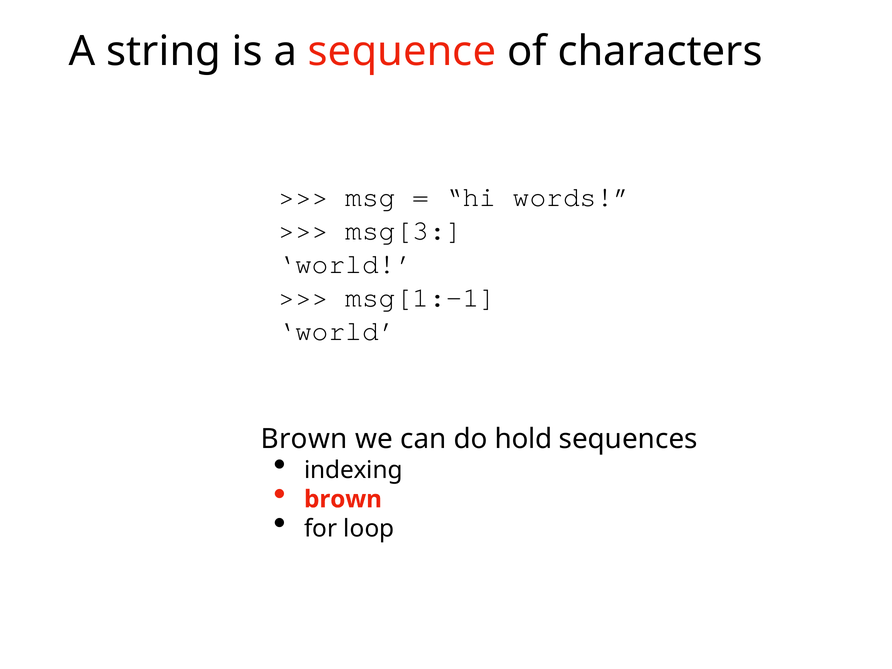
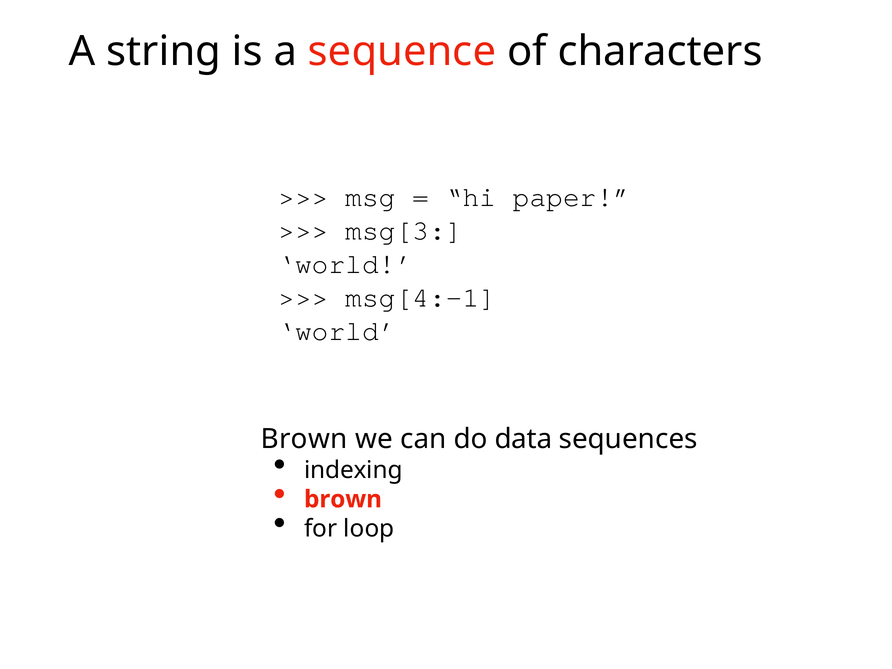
words: words -> paper
msg[1:-1: msg[1:-1 -> msg[4:-1
hold: hold -> data
